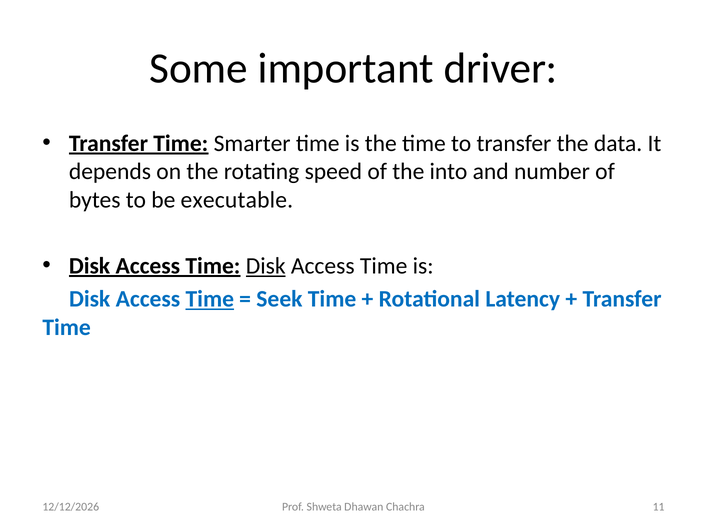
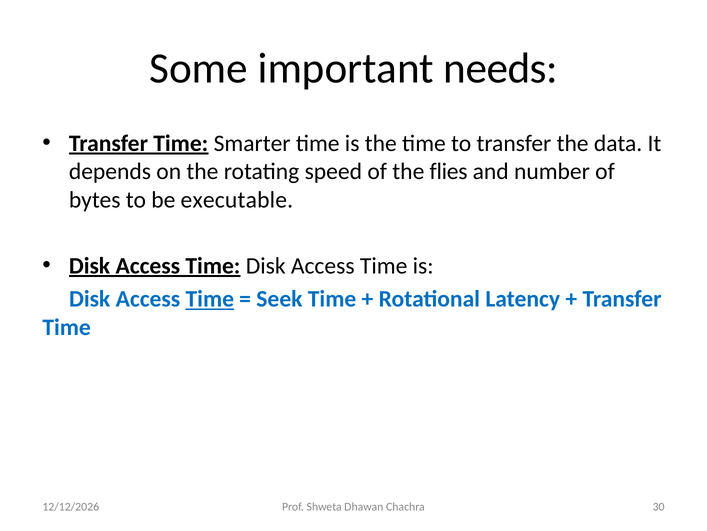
driver: driver -> needs
into: into -> flies
Disk at (266, 266) underline: present -> none
11: 11 -> 30
